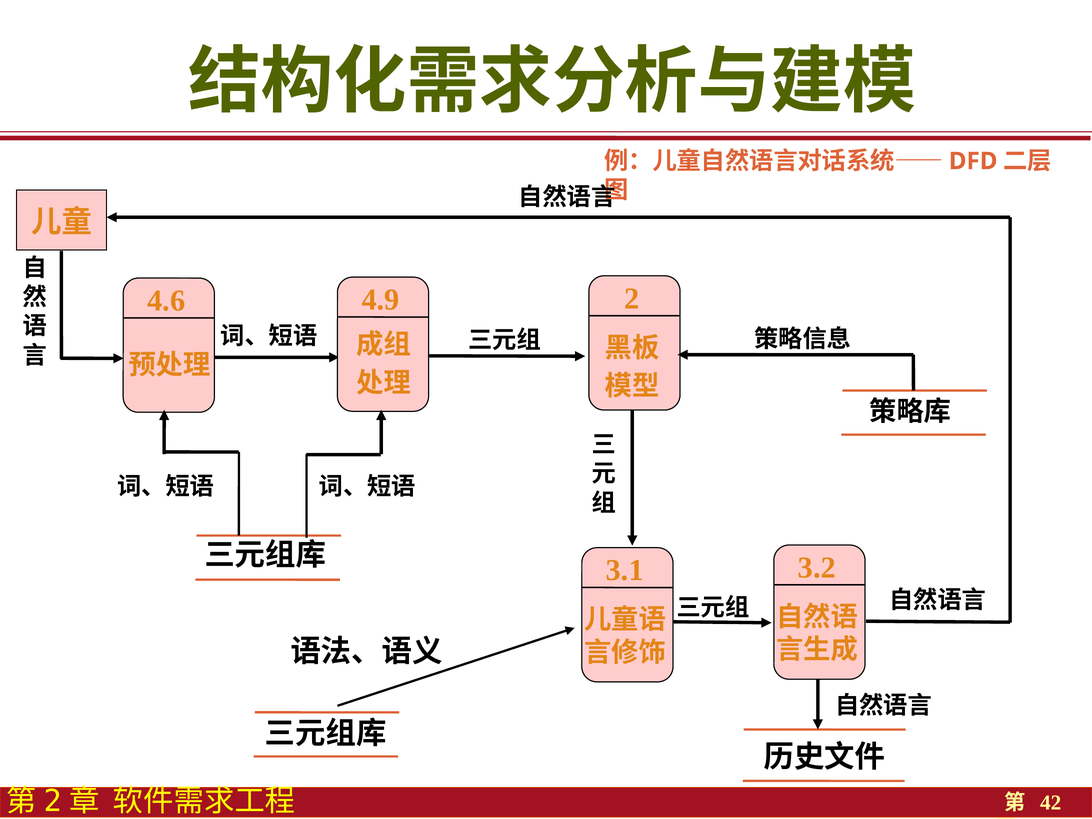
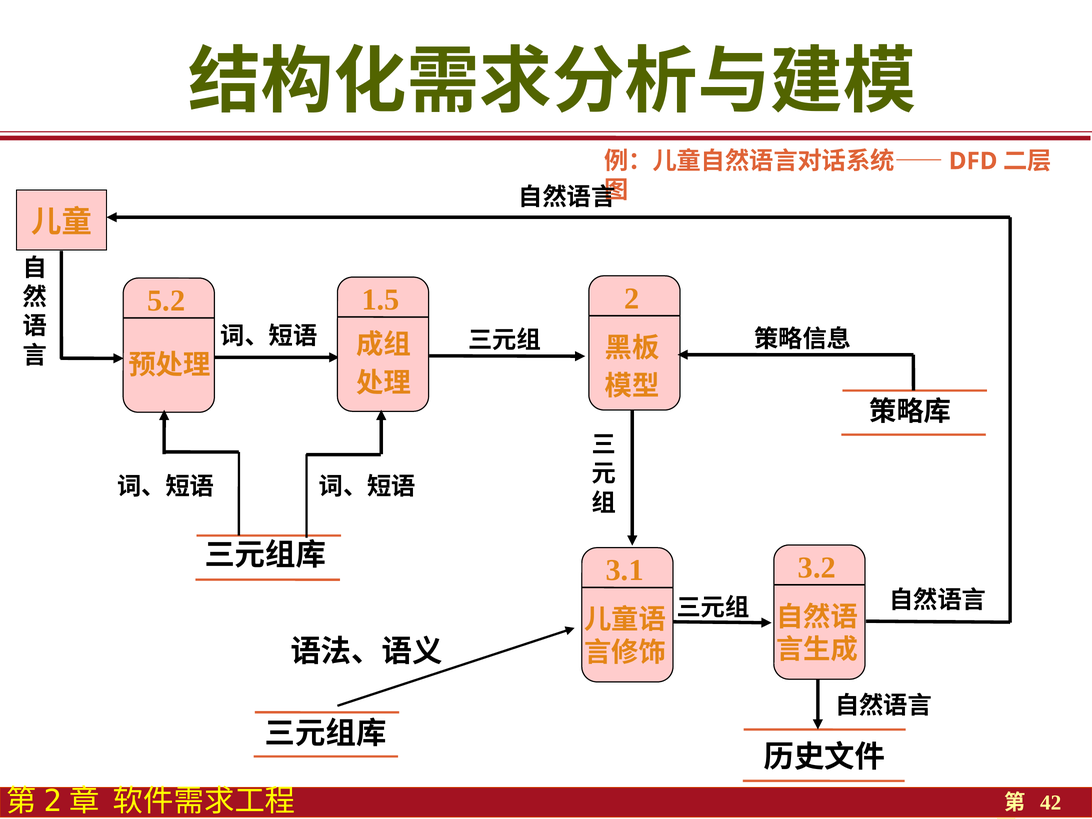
4.9: 4.9 -> 1.5
4.6: 4.6 -> 5.2
